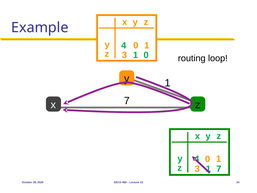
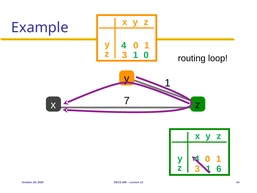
7 at (219, 169): 7 -> 6
